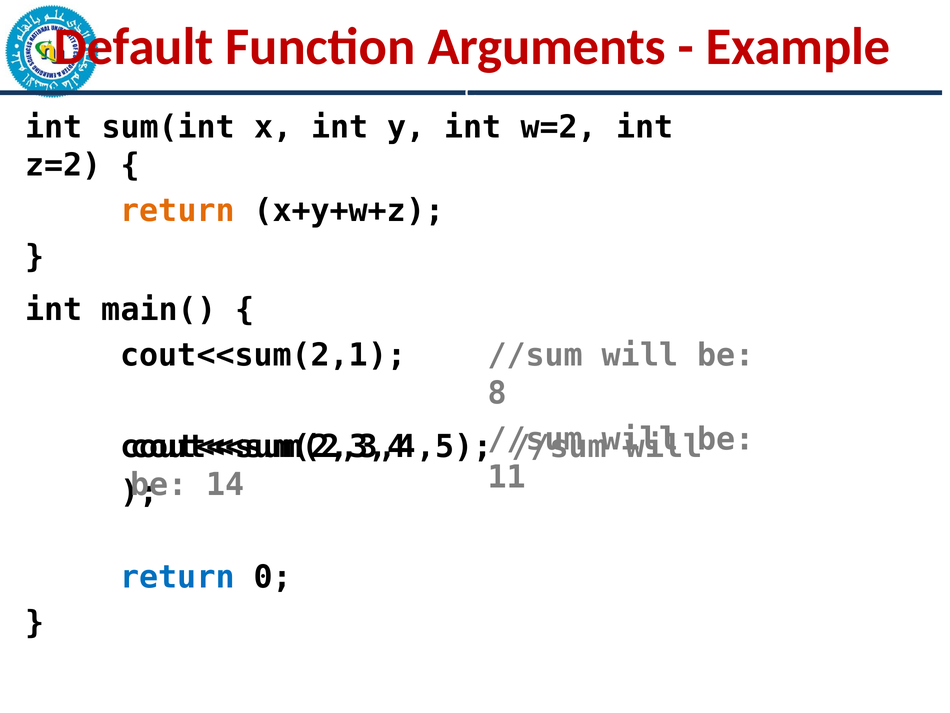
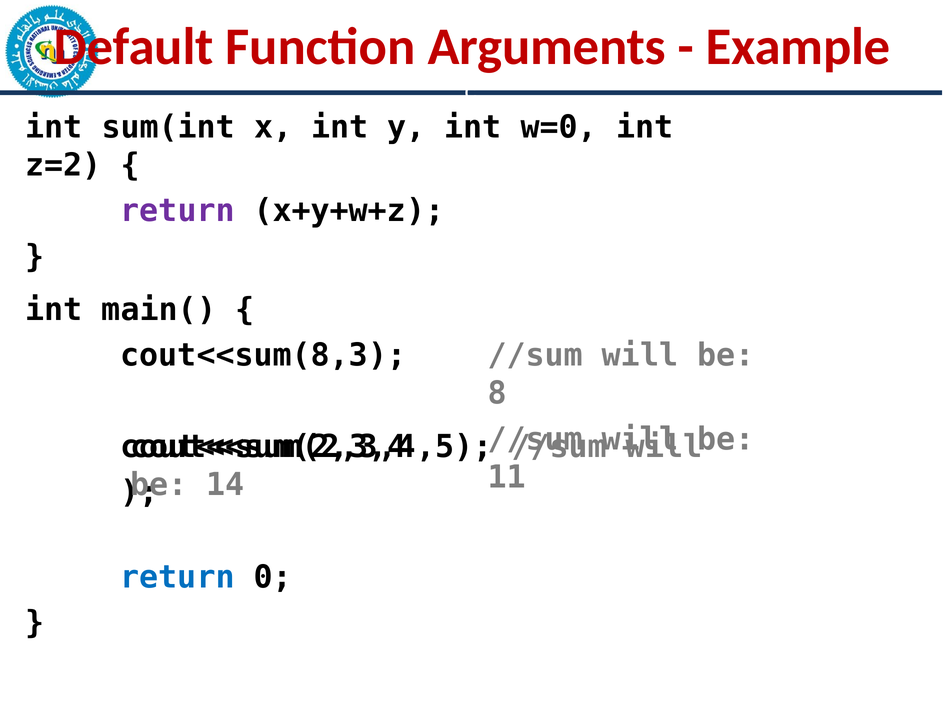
w=2: w=2 -> w=0
return at (178, 211) colour: orange -> purple
cout<<sum(2,1: cout<<sum(2,1 -> cout<<sum(8,3
